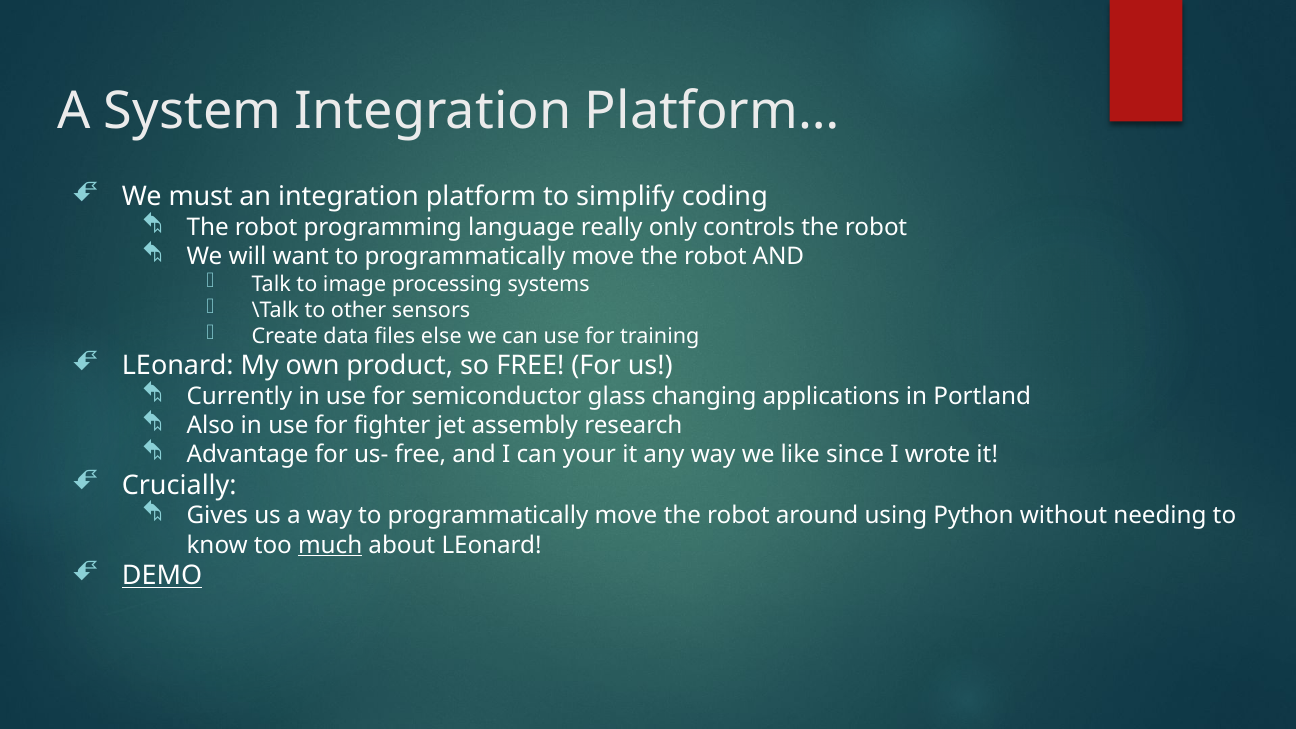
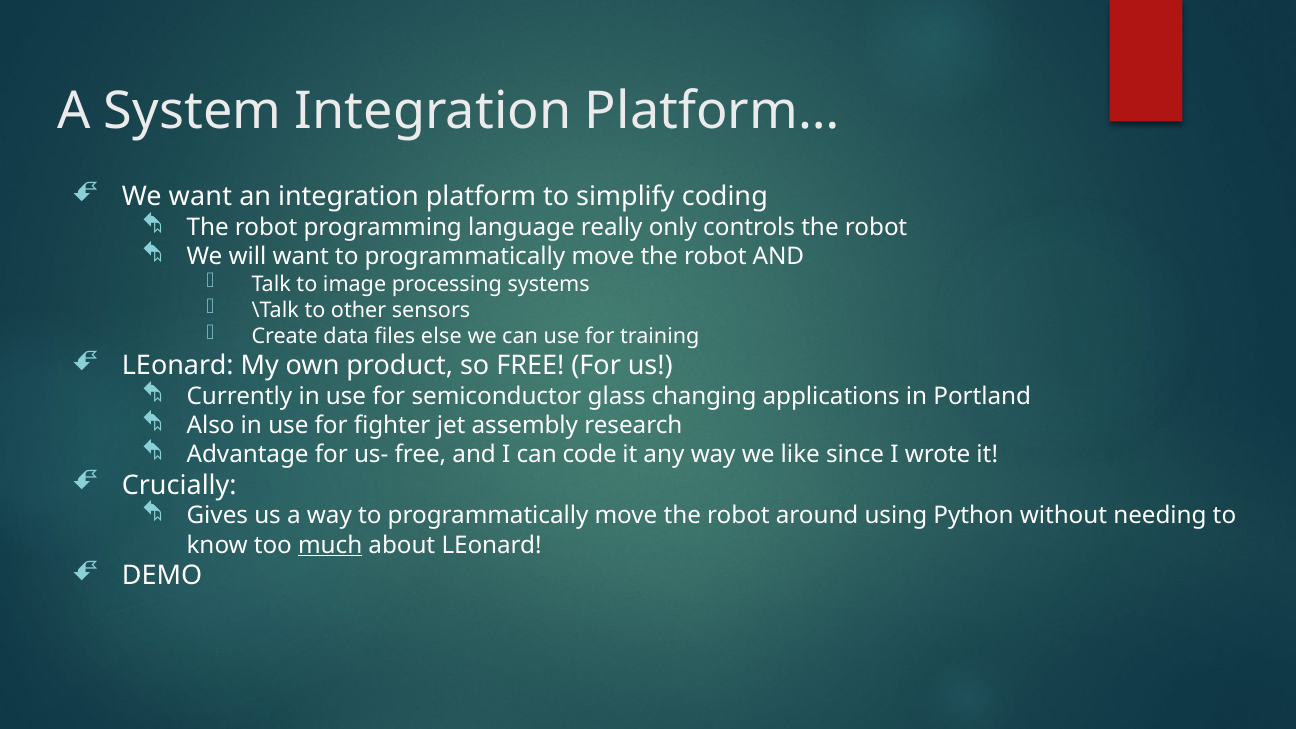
We must: must -> want
your: your -> code
DEMO underline: present -> none
